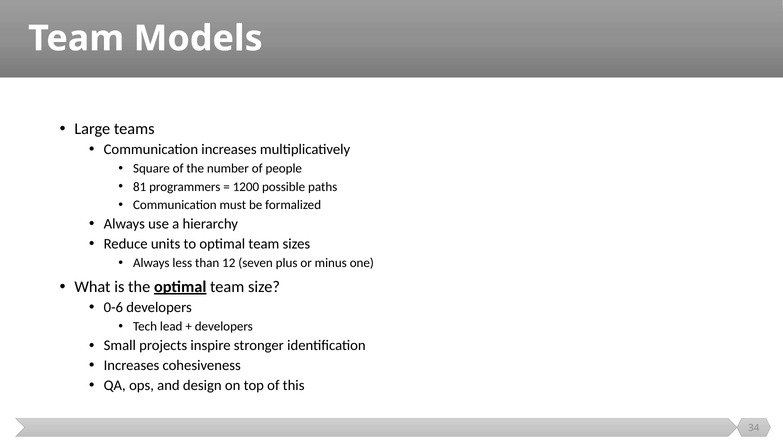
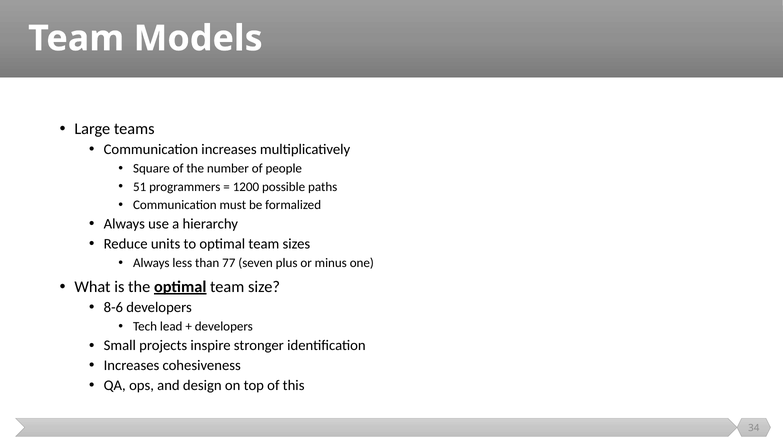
81: 81 -> 51
12: 12 -> 77
0-6: 0-6 -> 8-6
